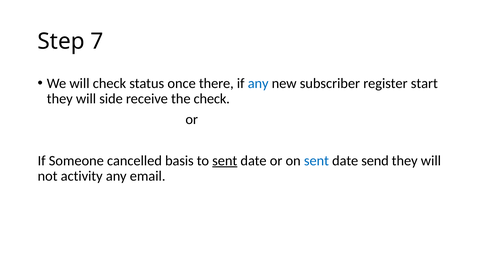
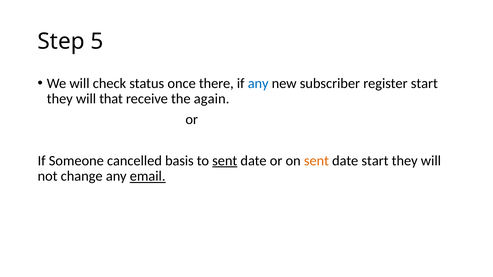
7: 7 -> 5
side: side -> that
the check: check -> again
sent at (316, 161) colour: blue -> orange
date send: send -> start
activity: activity -> change
email underline: none -> present
